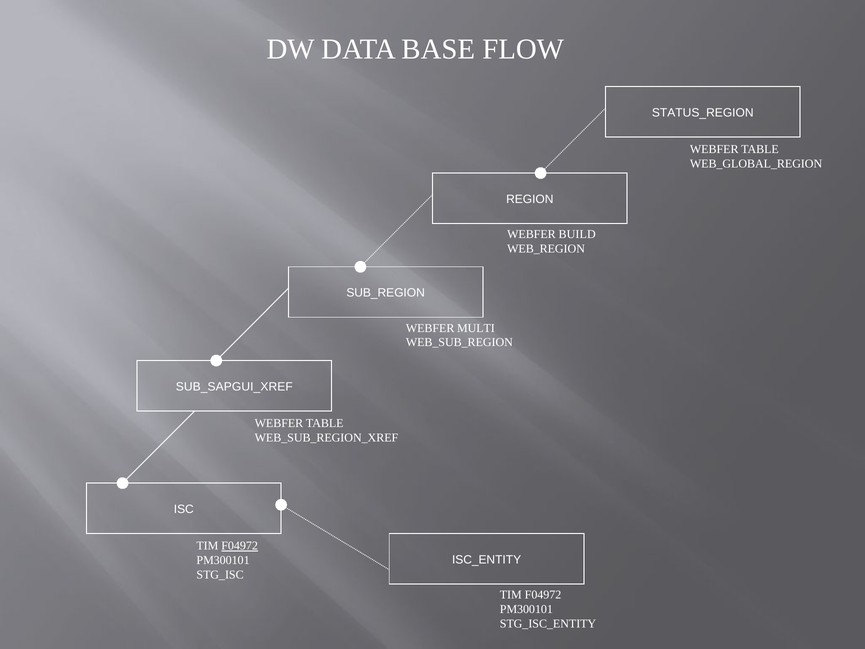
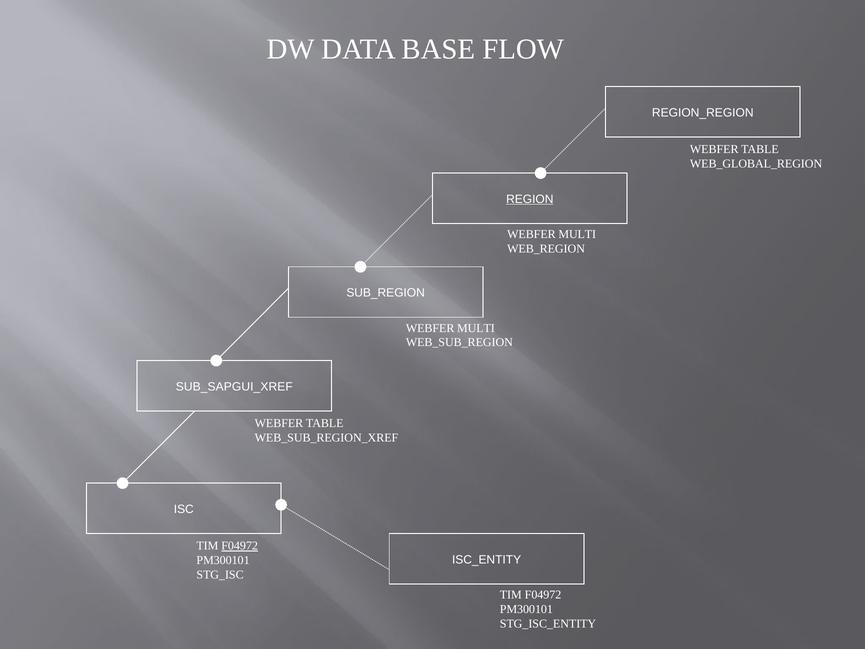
STATUS_REGION: STATUS_REGION -> REGION_REGION
REGION underline: none -> present
BUILD at (577, 234): BUILD -> MULTI
